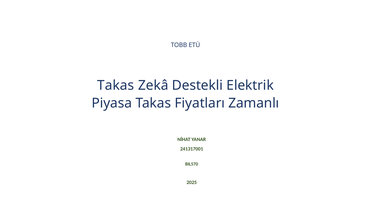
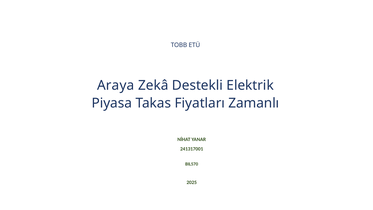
Takas at (116, 85): Takas -> Araya
